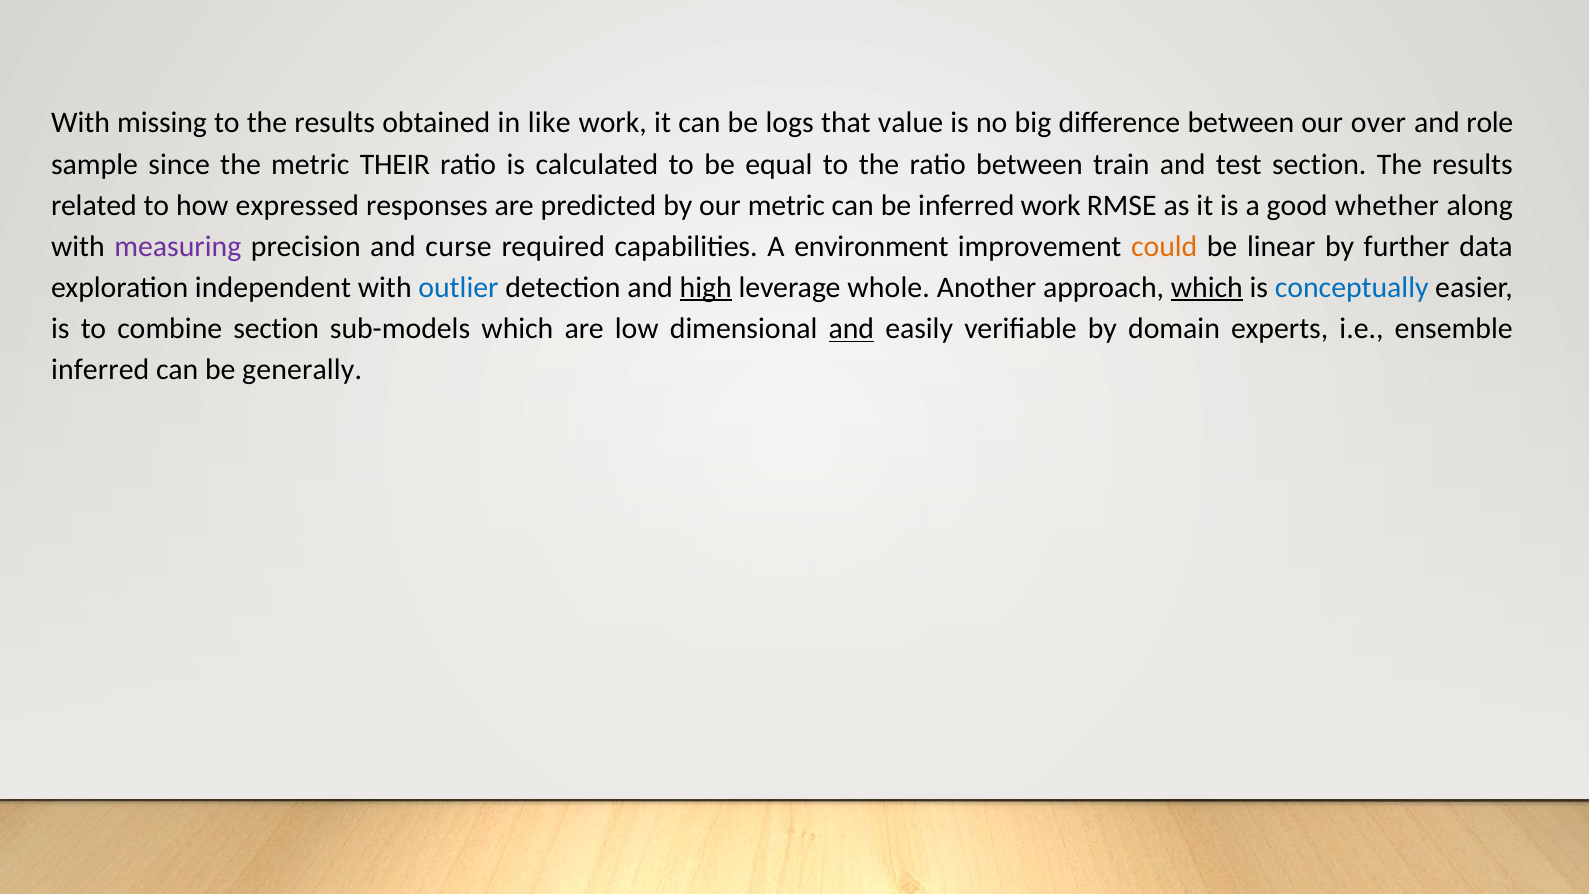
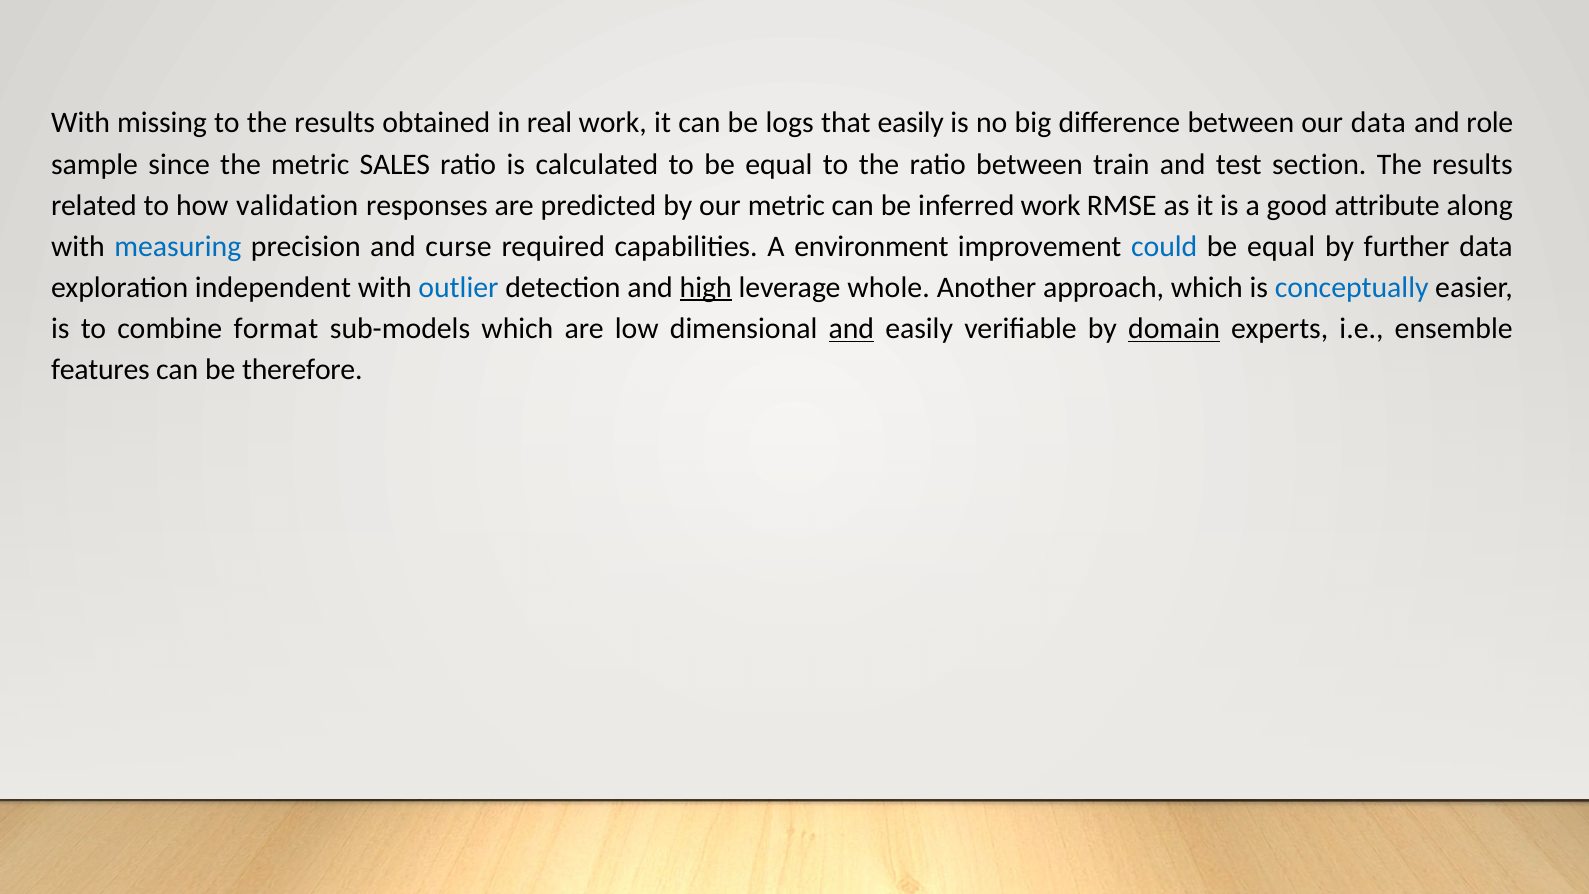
like: like -> real
that value: value -> easily
our over: over -> data
THEIR: THEIR -> SALES
expressed: expressed -> validation
whether: whether -> attribute
measuring colour: purple -> blue
could colour: orange -> blue
linear at (1281, 246): linear -> equal
which at (1207, 287) underline: present -> none
combine section: section -> format
domain underline: none -> present
inferred at (100, 370): inferred -> features
generally: generally -> therefore
